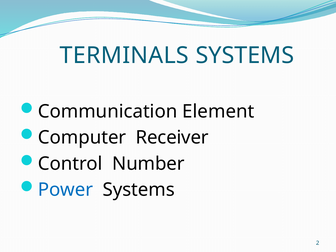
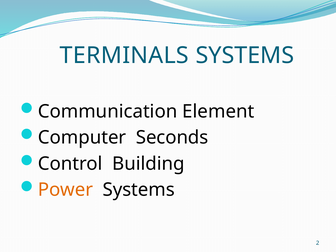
Receiver: Receiver -> Seconds
Number: Number -> Building
Power colour: blue -> orange
